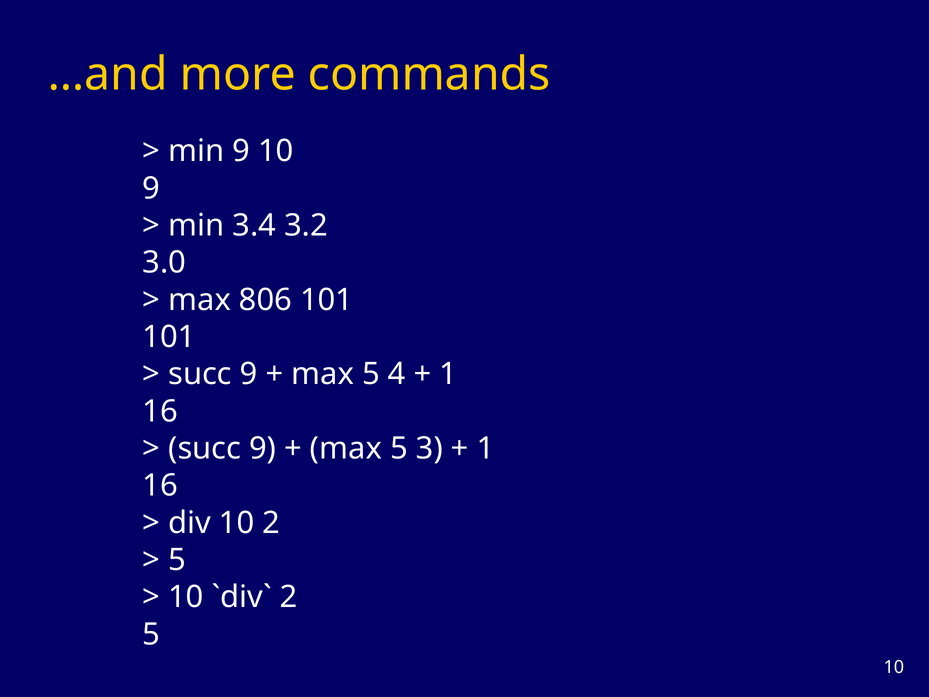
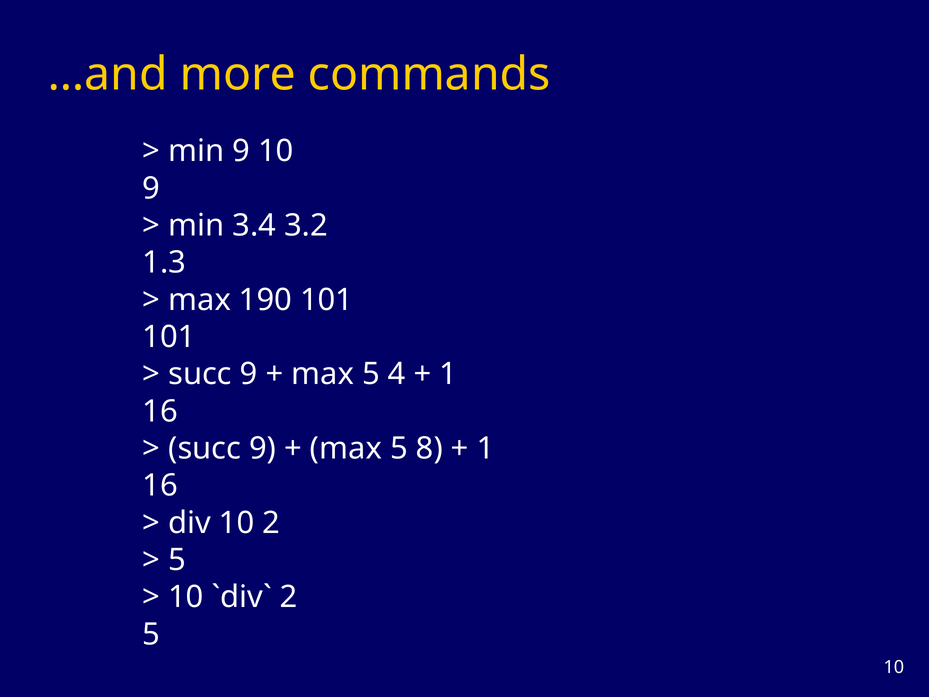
3.0: 3.0 -> 1.3
806: 806 -> 190
3: 3 -> 8
